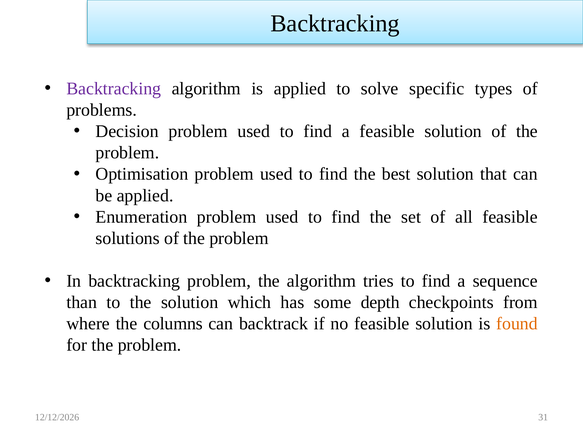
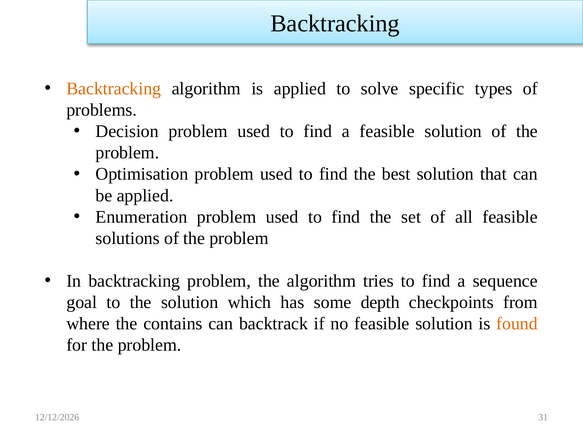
Backtracking at (114, 89) colour: purple -> orange
than: than -> goal
columns: columns -> contains
